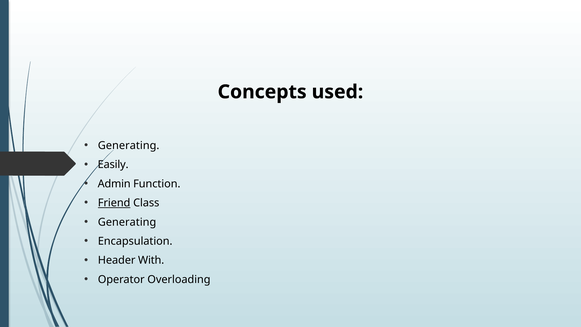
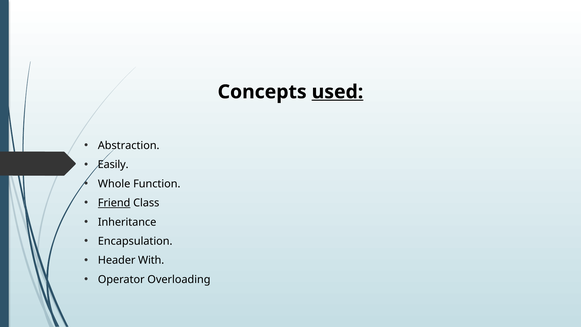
used underline: none -> present
Generating at (129, 145): Generating -> Abstraction
Admin: Admin -> Whole
Generating at (127, 222): Generating -> Inheritance
